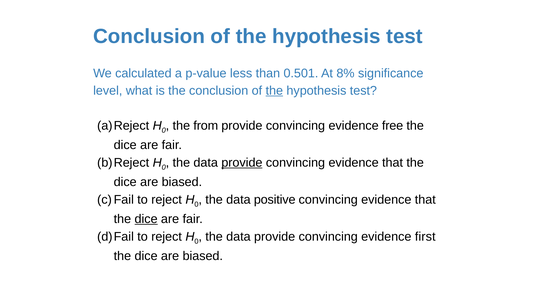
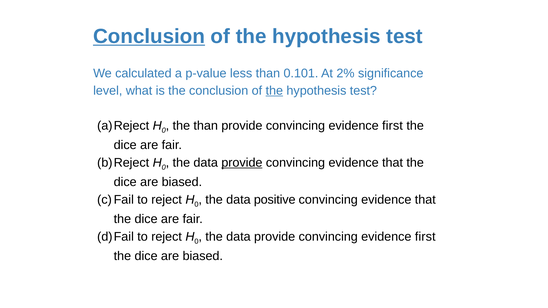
Conclusion at (149, 36) underline: none -> present
0.501: 0.501 -> 0.101
8%: 8% -> 2%
the from: from -> than
free at (393, 126): free -> first
dice at (146, 219) underline: present -> none
